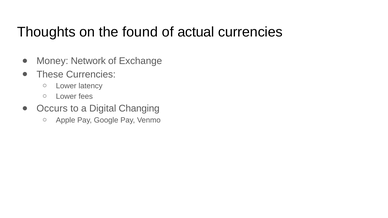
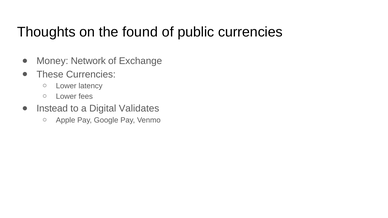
actual: actual -> public
Occurs: Occurs -> Instead
Changing: Changing -> Validates
